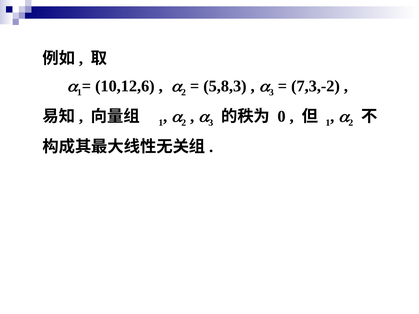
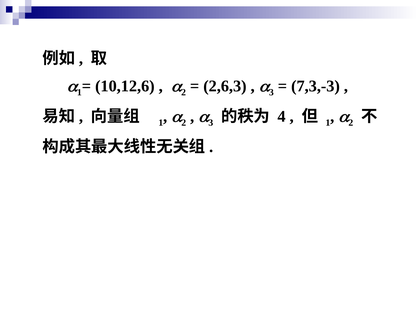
5,8,3: 5,8,3 -> 2,6,3
7,3,-2: 7,3,-2 -> 7,3,-3
0: 0 -> 4
